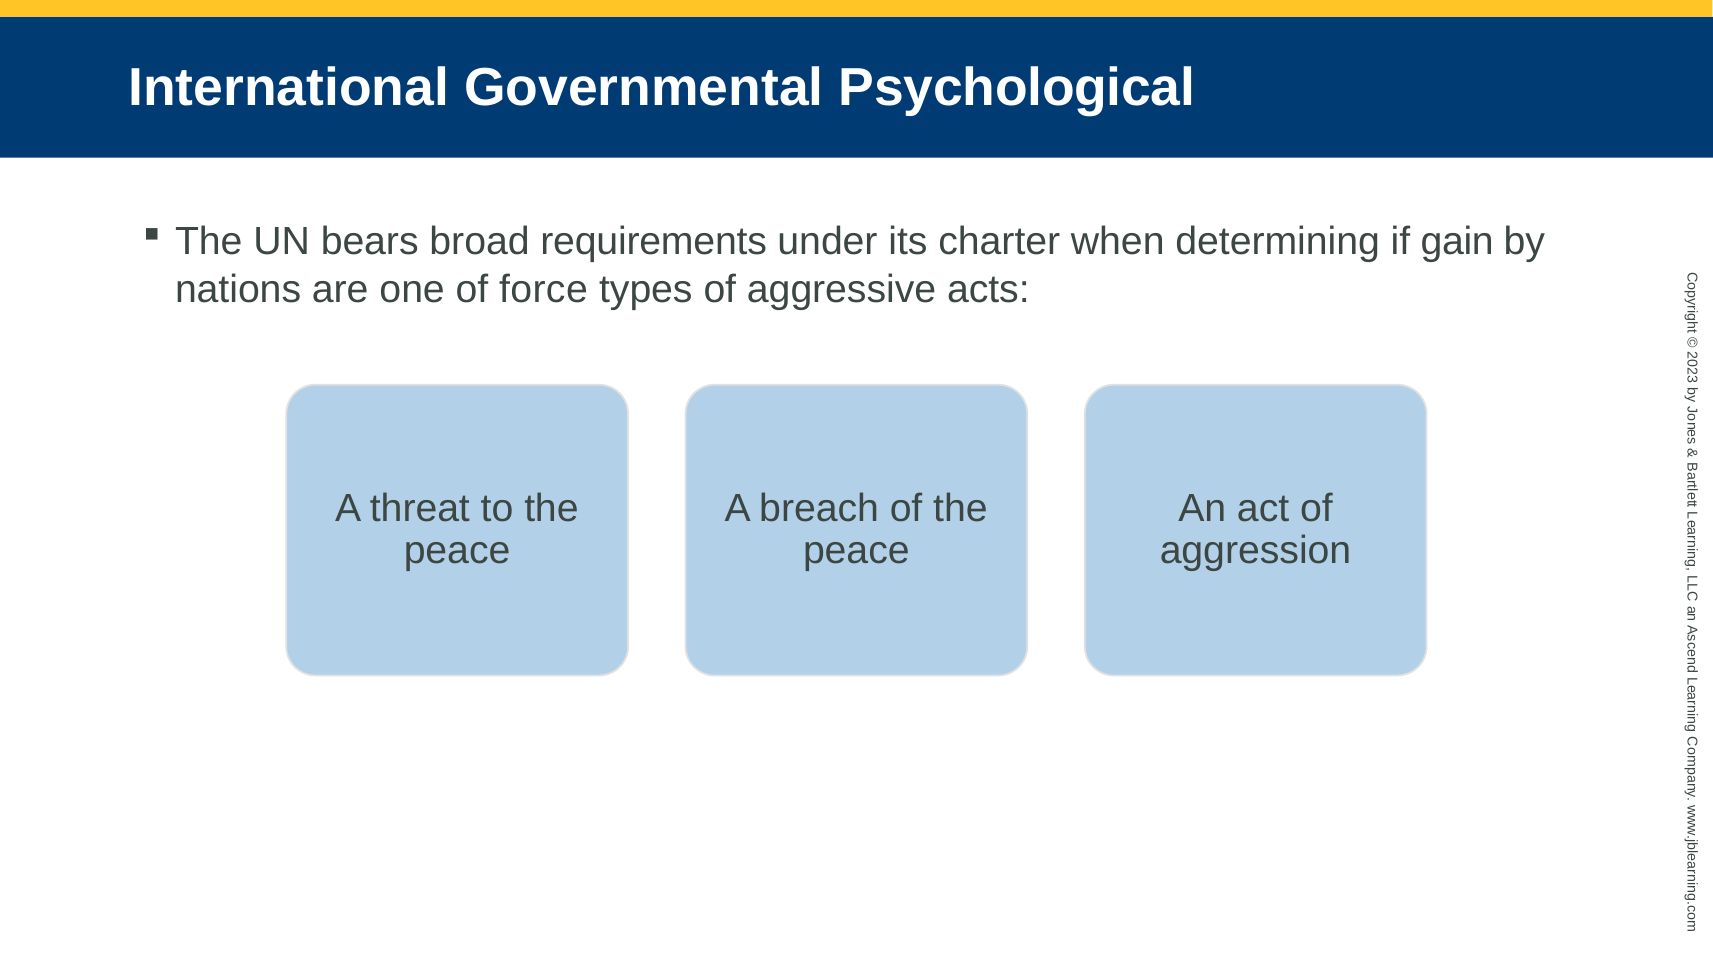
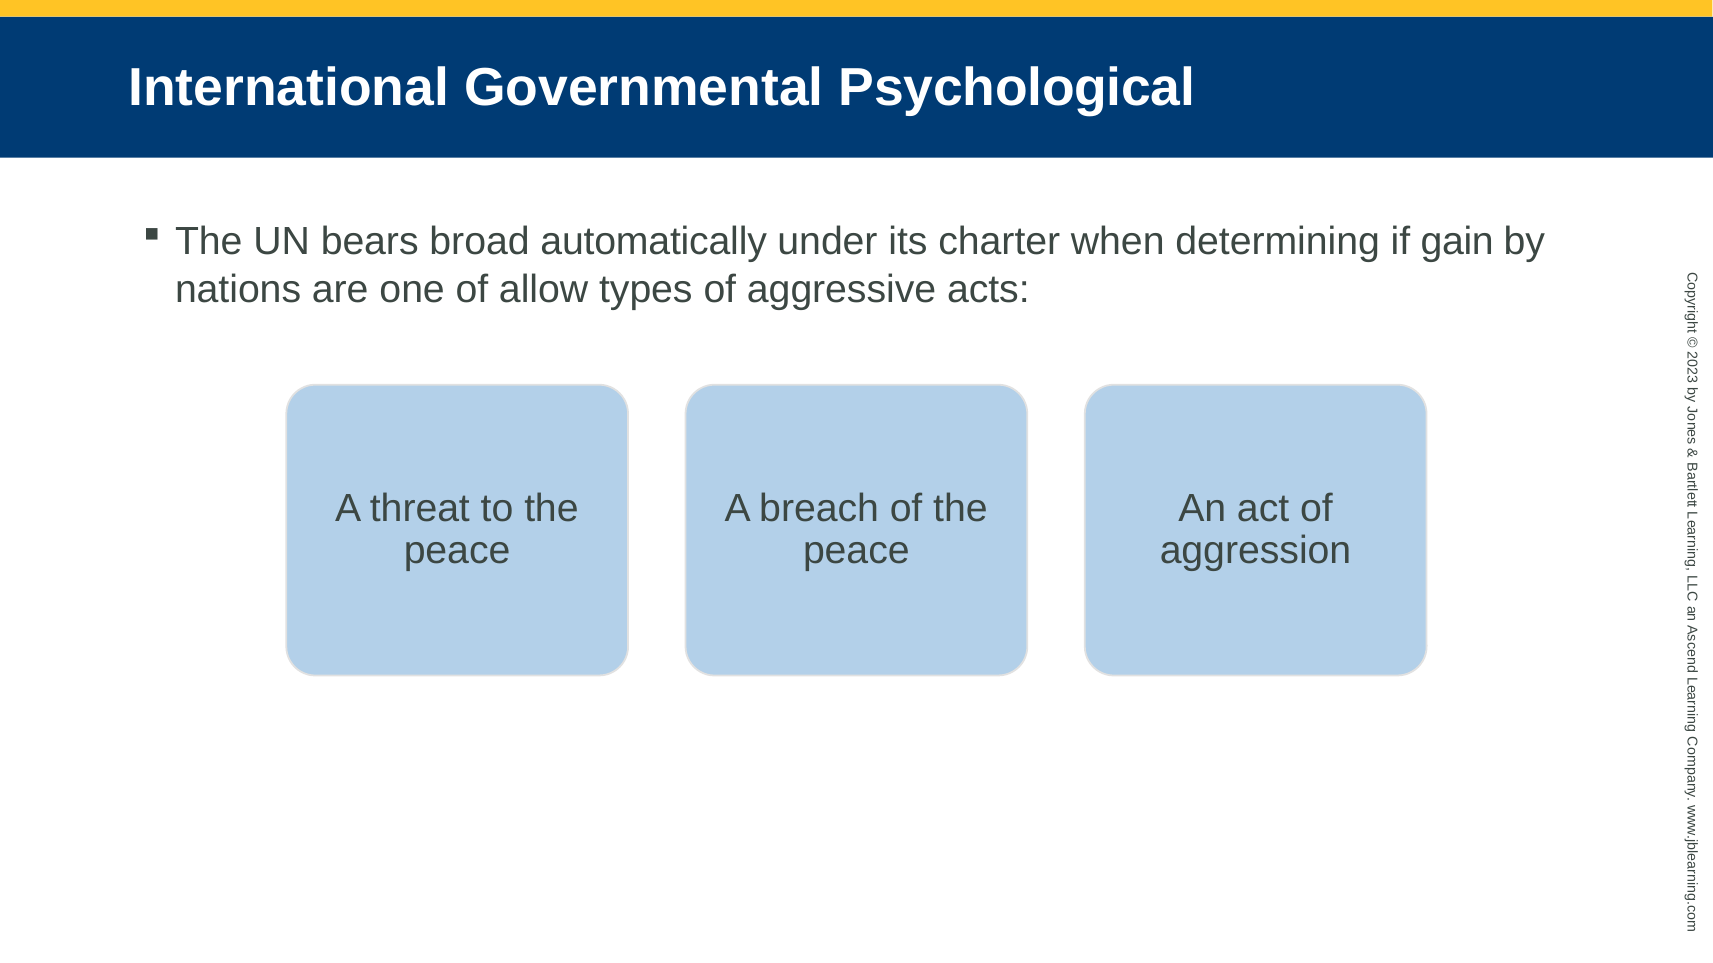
requirements: requirements -> automatically
force: force -> allow
